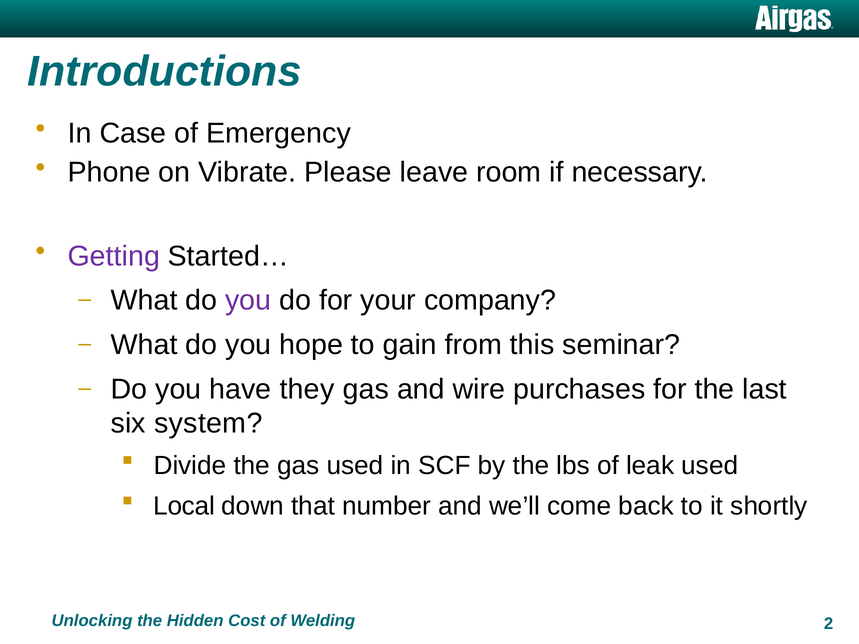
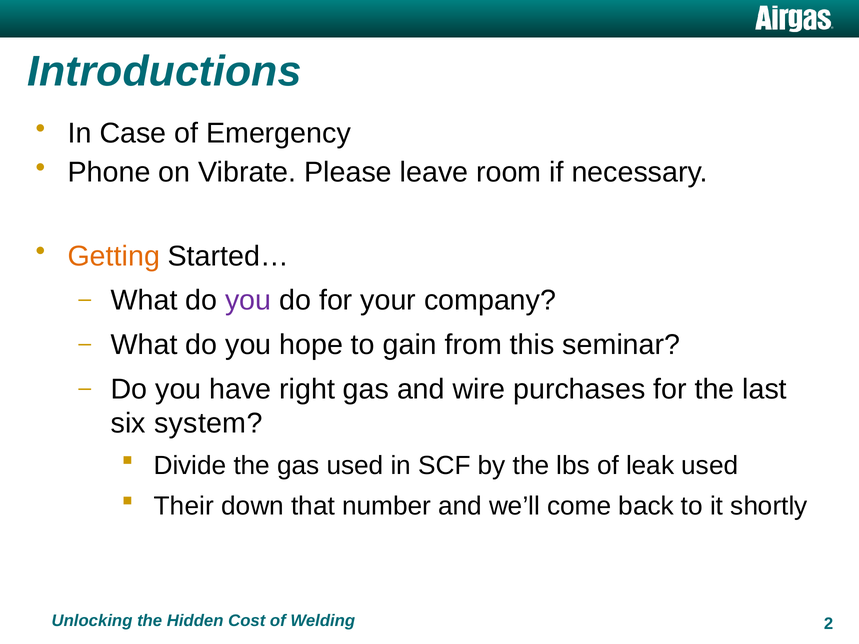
Getting colour: purple -> orange
they: they -> right
Local: Local -> Their
